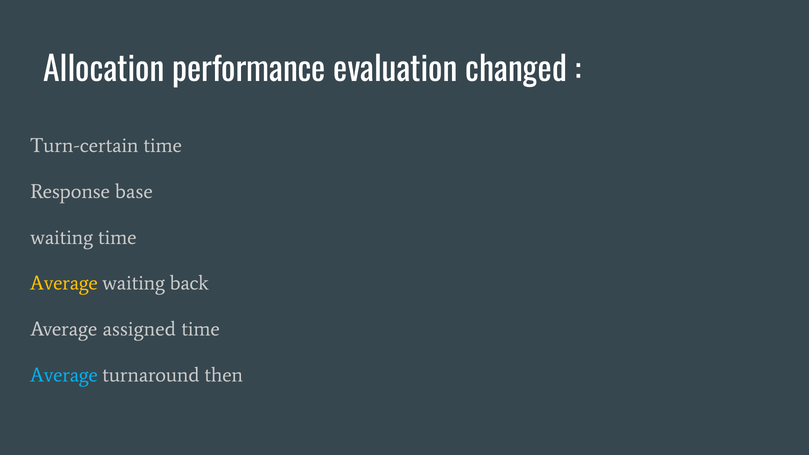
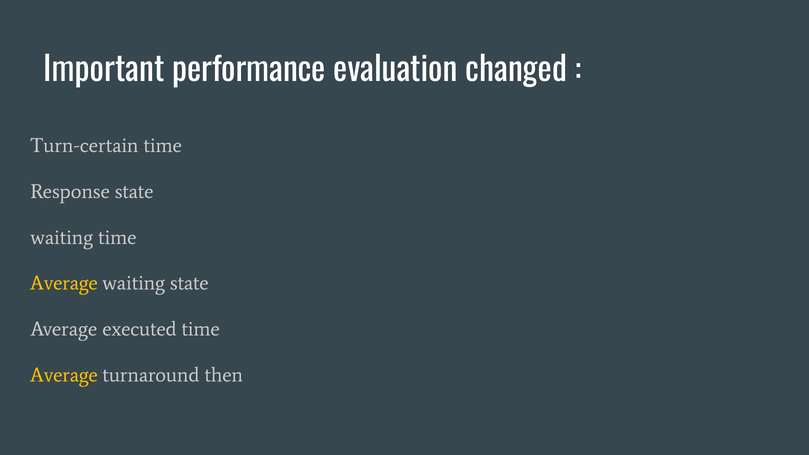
Allocation: Allocation -> Important
Response base: base -> state
waiting back: back -> state
assigned: assigned -> executed
Average at (64, 375) colour: light blue -> yellow
